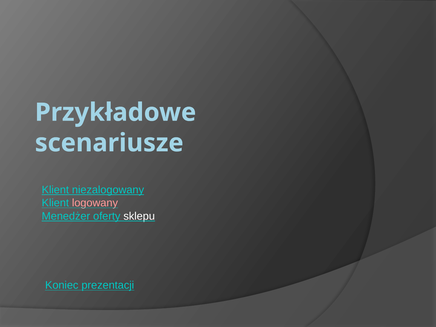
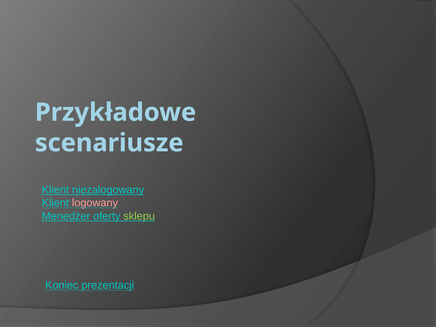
sklepu colour: white -> light green
